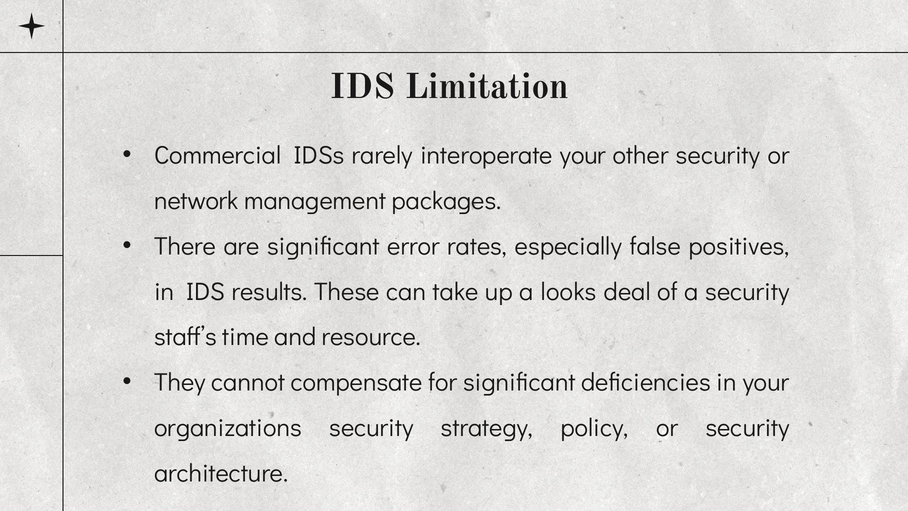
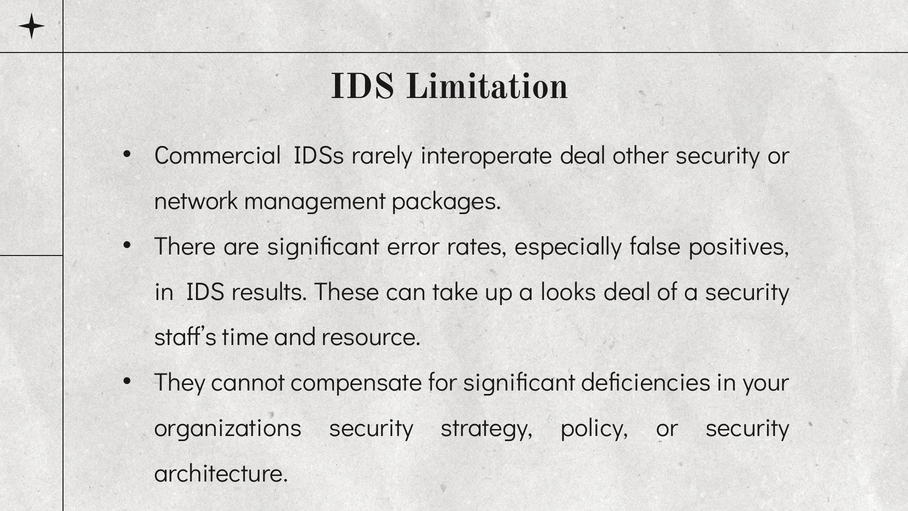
interoperate your: your -> deal
